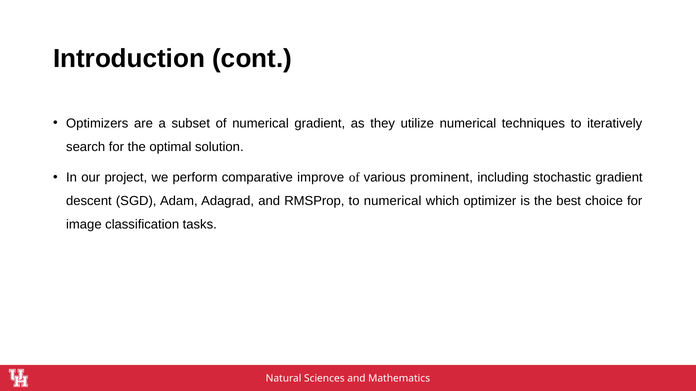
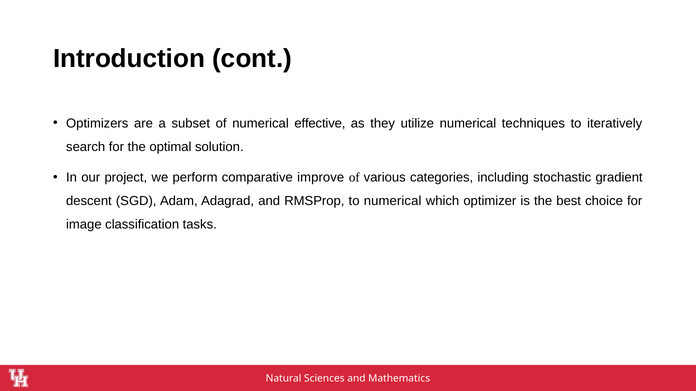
numerical gradient: gradient -> effective
prominent: prominent -> categories
